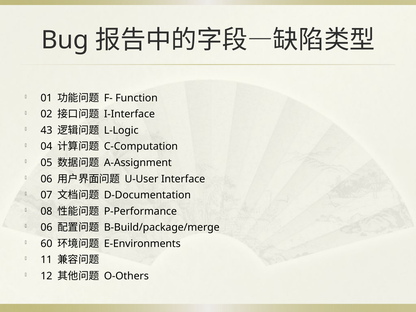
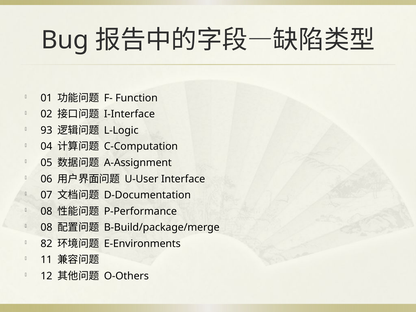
43: 43 -> 93
06 at (46, 227): 06 -> 08
60: 60 -> 82
